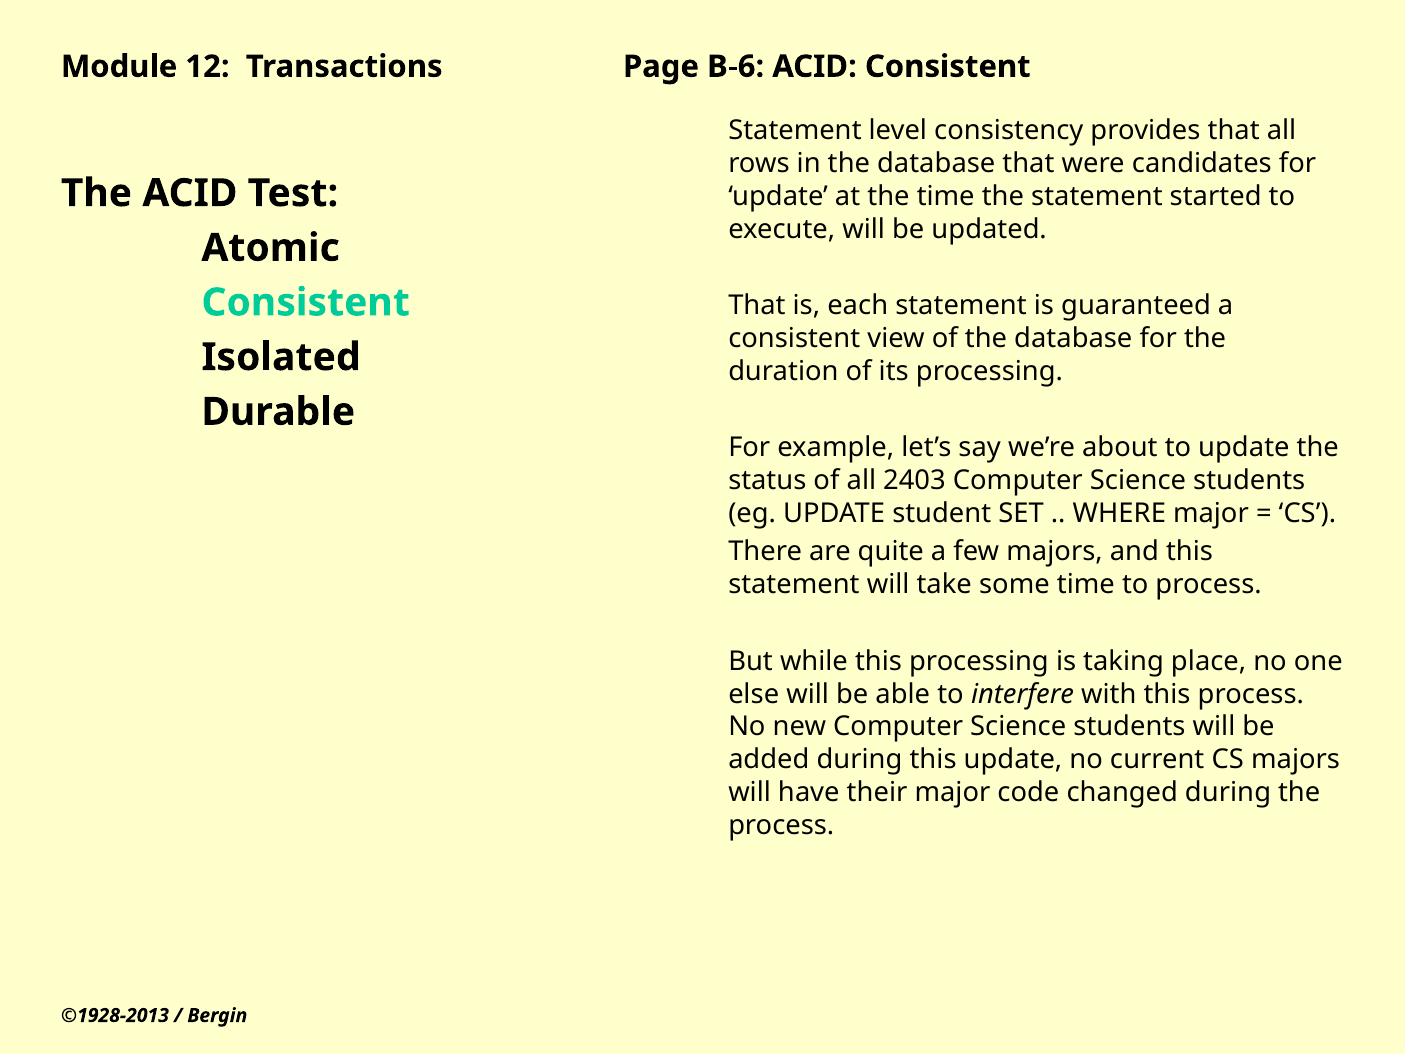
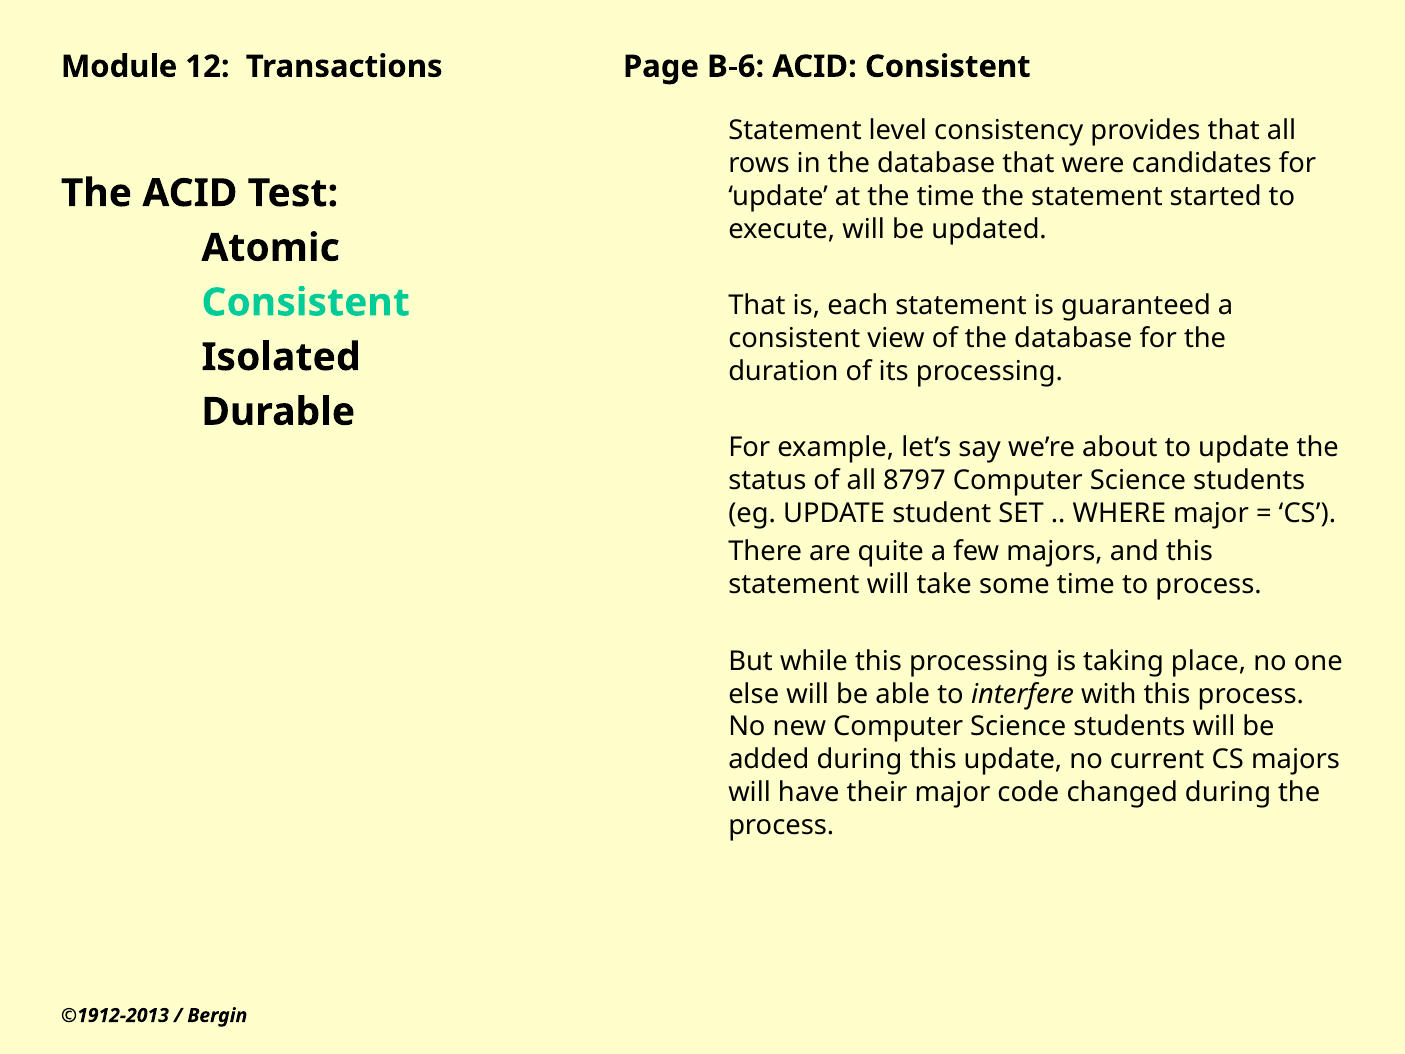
2403: 2403 -> 8797
©1928-2013: ©1928-2013 -> ©1912-2013
